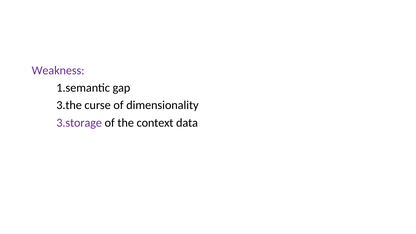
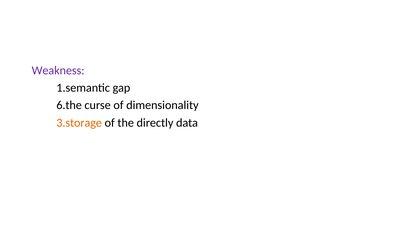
3.the: 3.the -> 6.the
3.storage colour: purple -> orange
context: context -> directly
